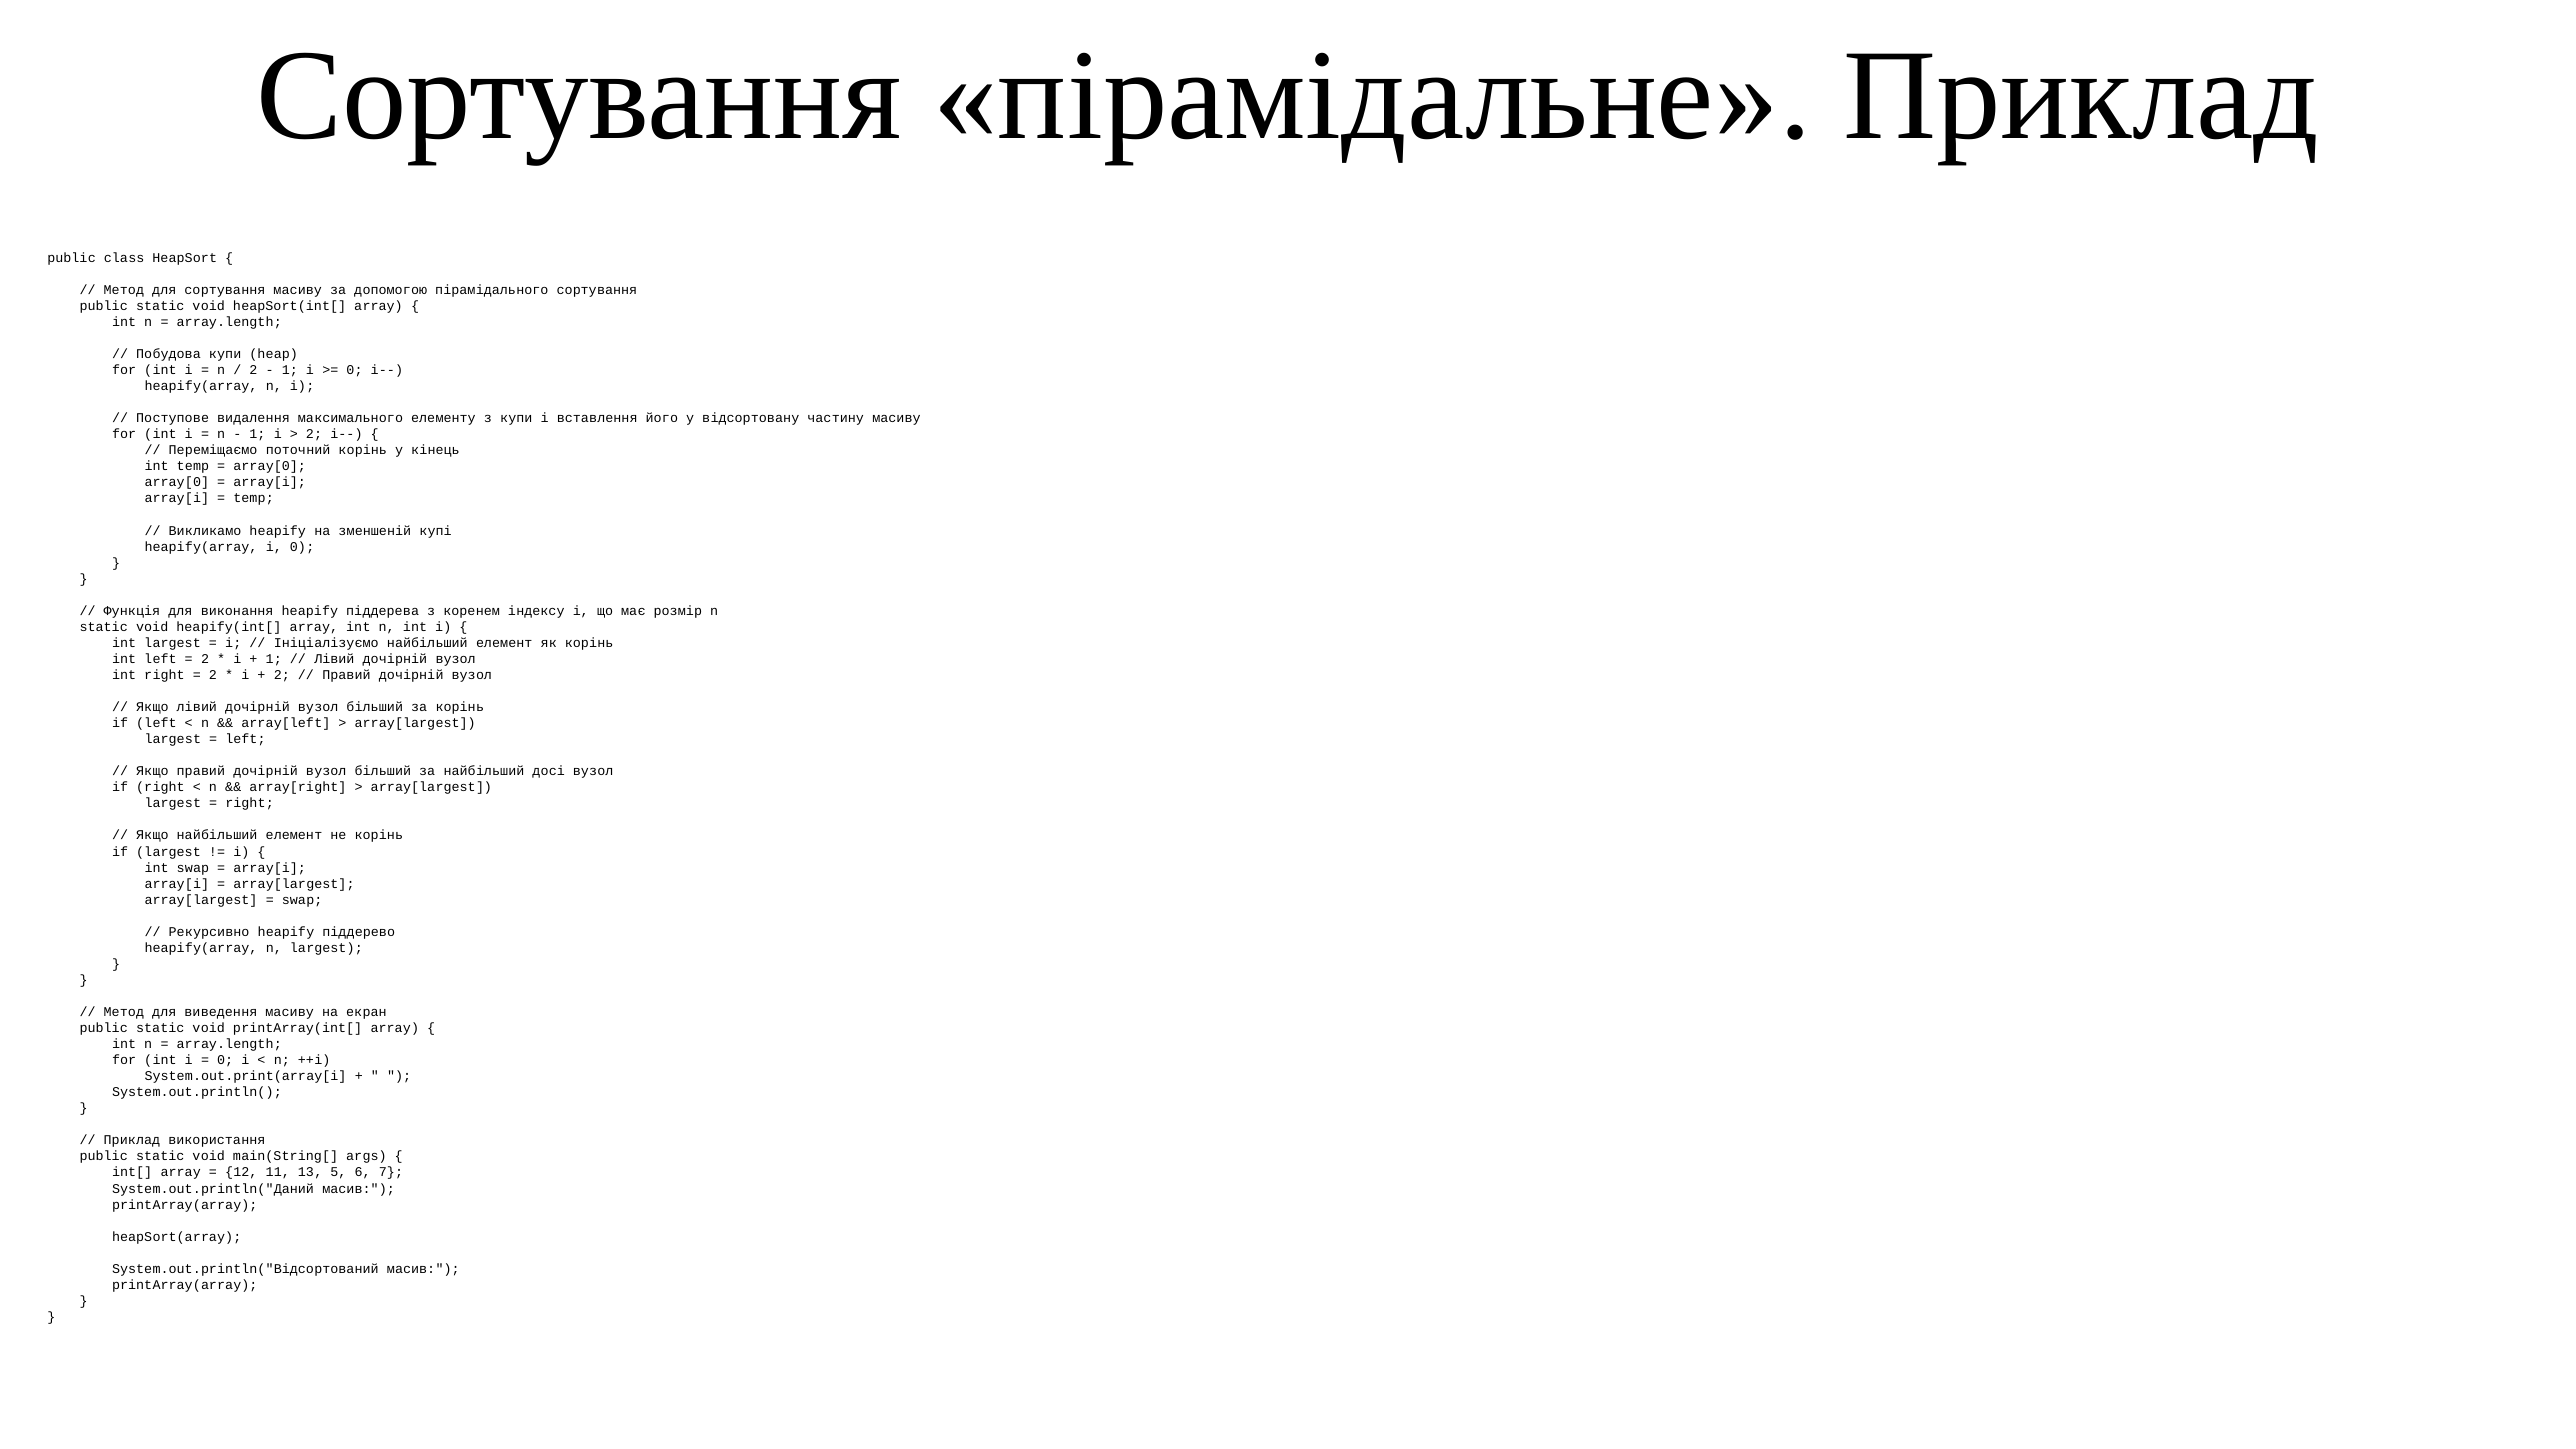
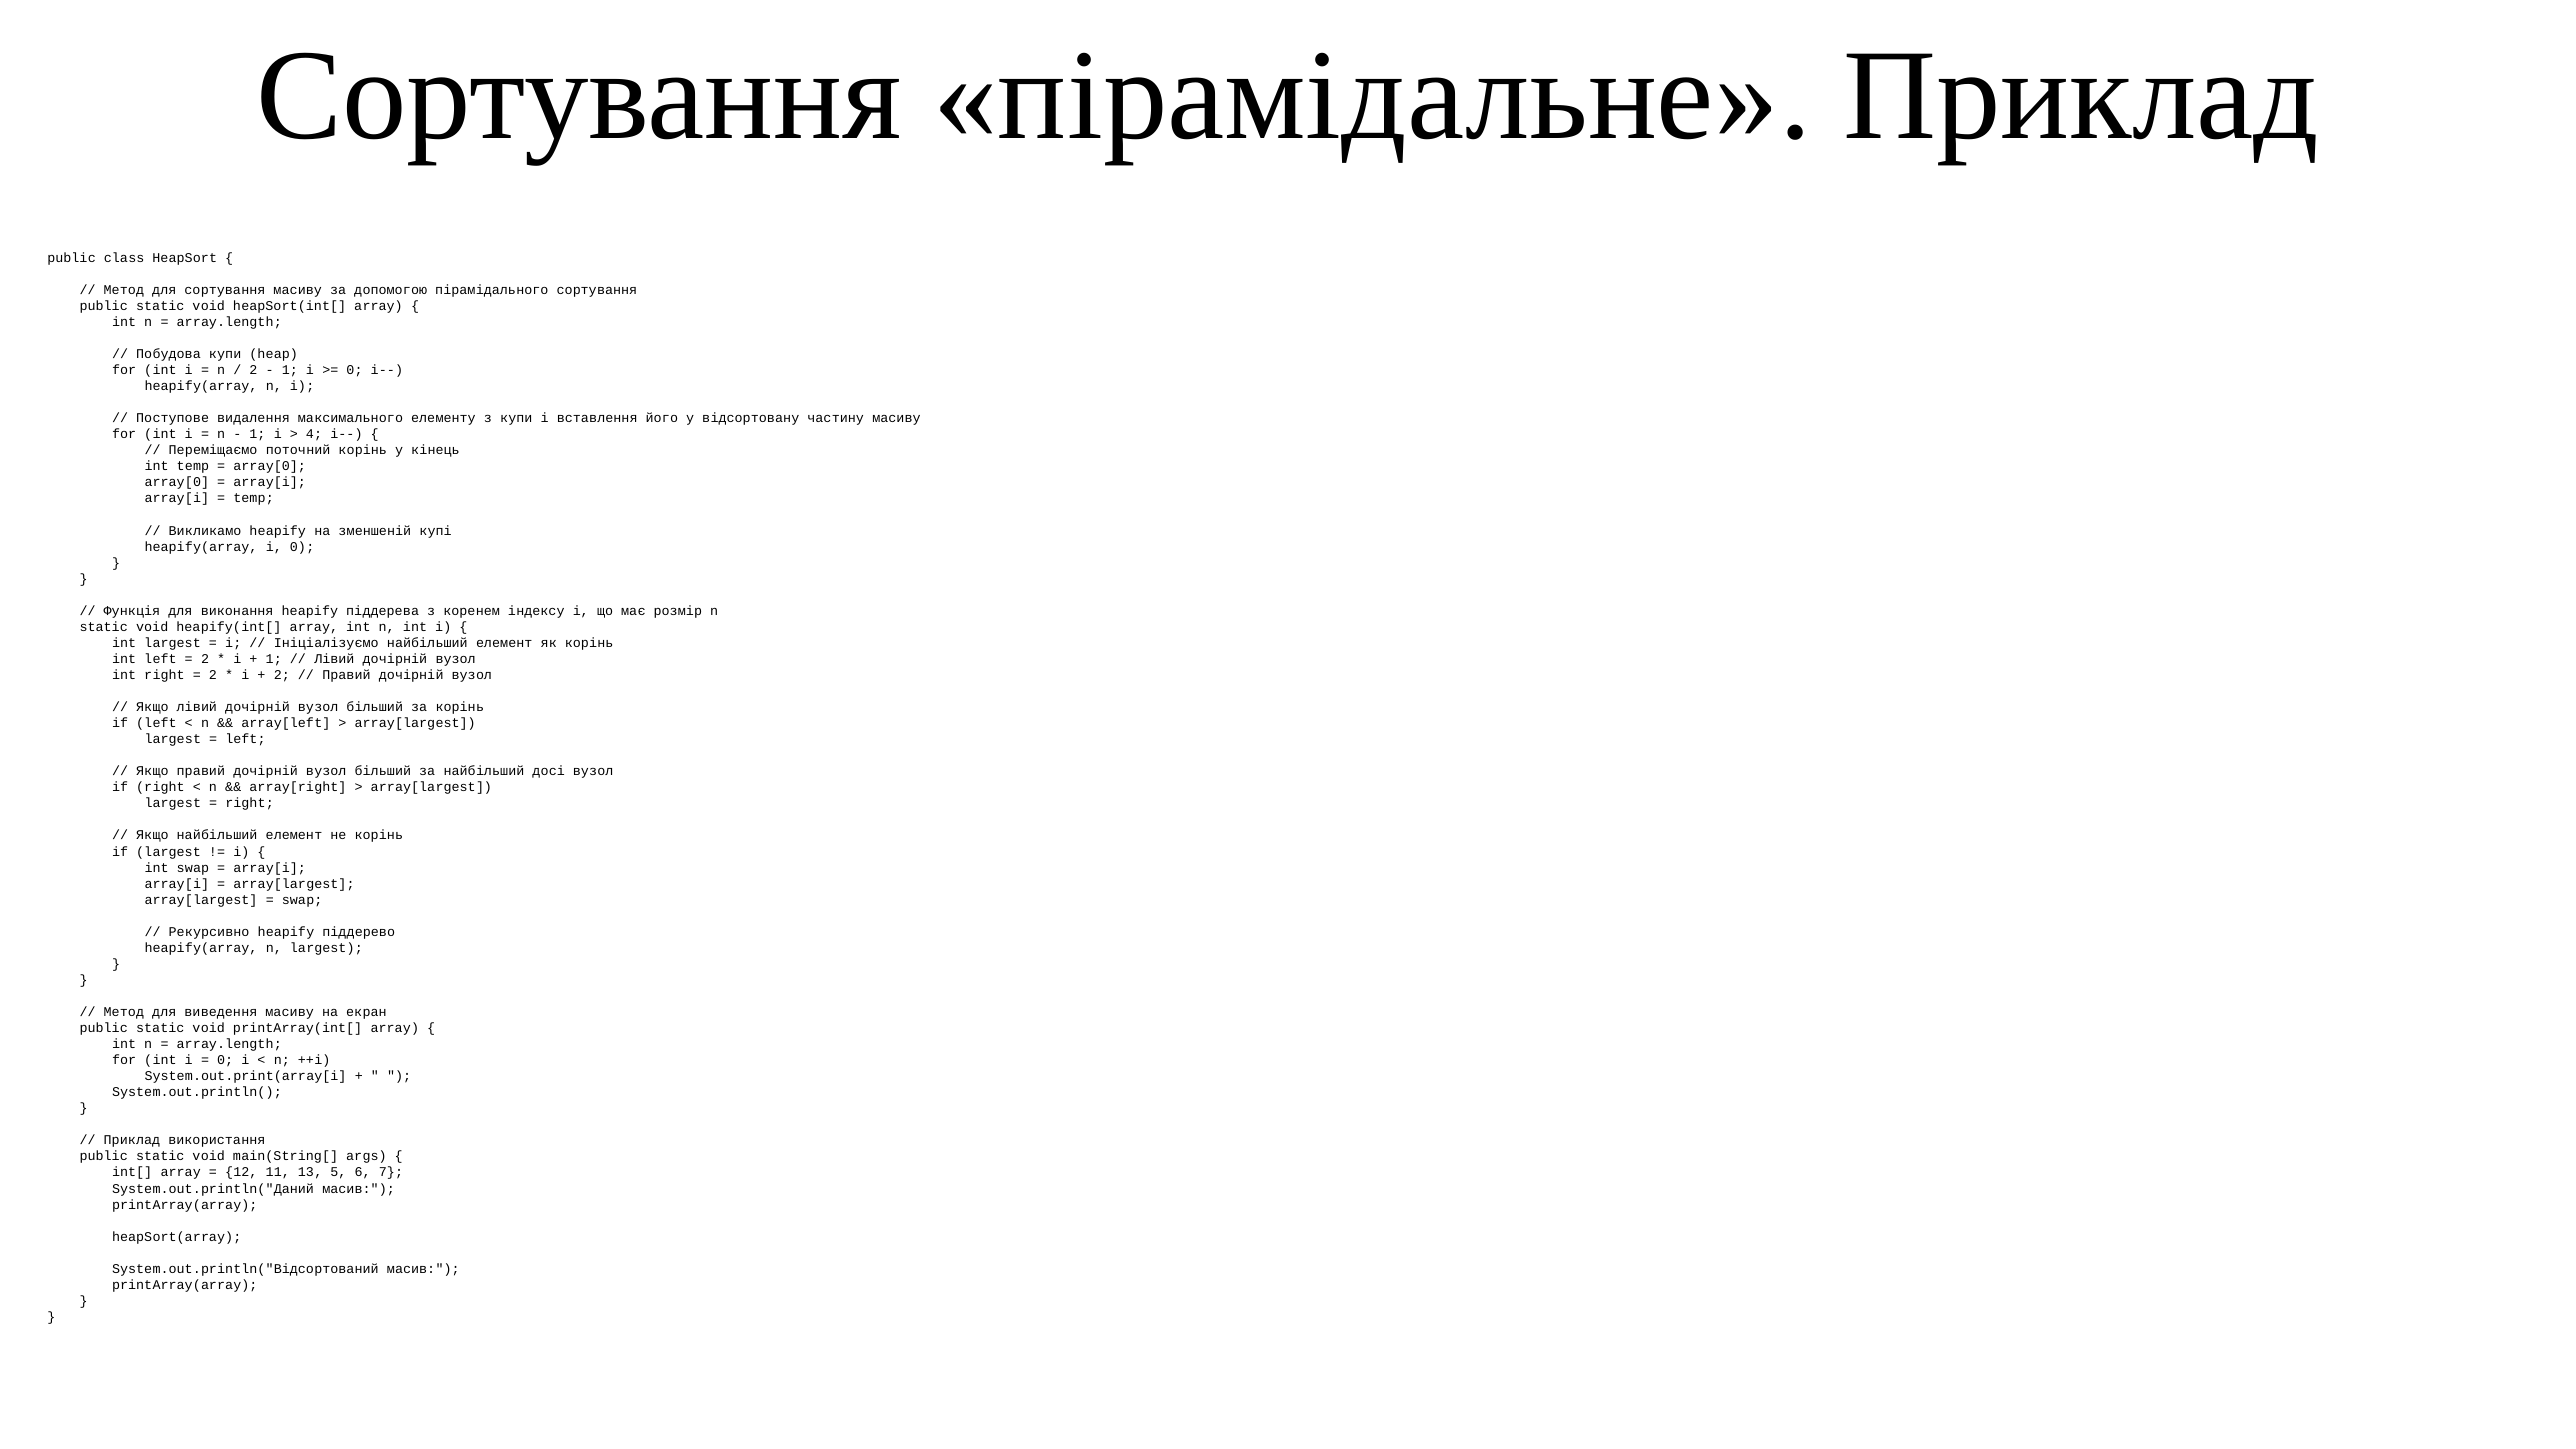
2 at (314, 434): 2 -> 4
